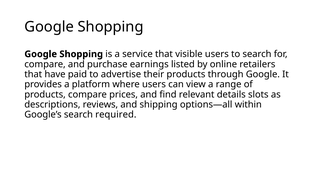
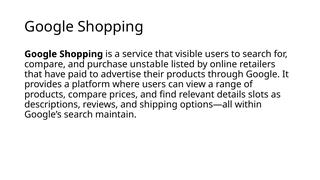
earnings: earnings -> unstable
required: required -> maintain
